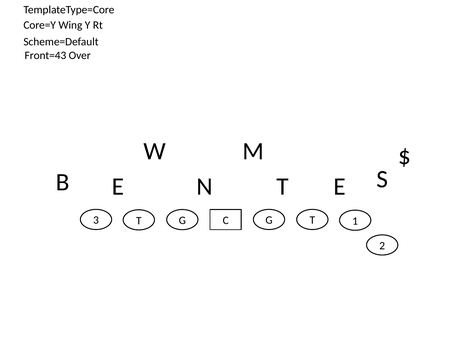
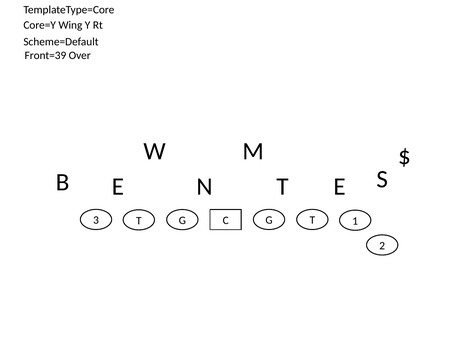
Front=43: Front=43 -> Front=39
